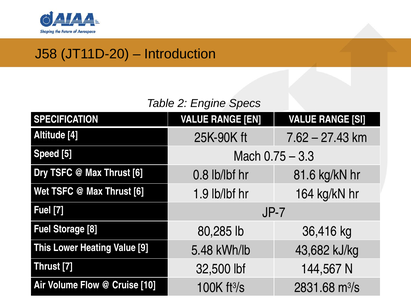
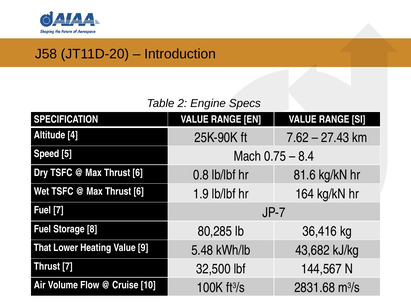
3.3: 3.3 -> 8.4
This: This -> That
